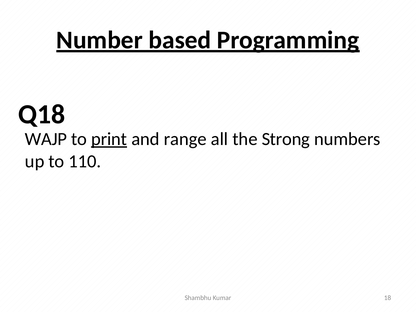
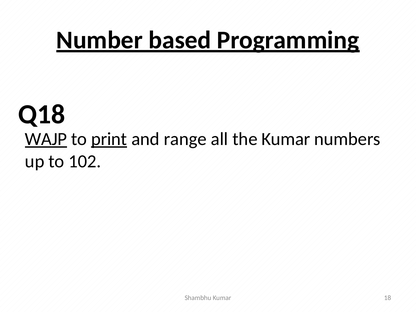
WAJP underline: none -> present
the Strong: Strong -> Kumar
110: 110 -> 102
